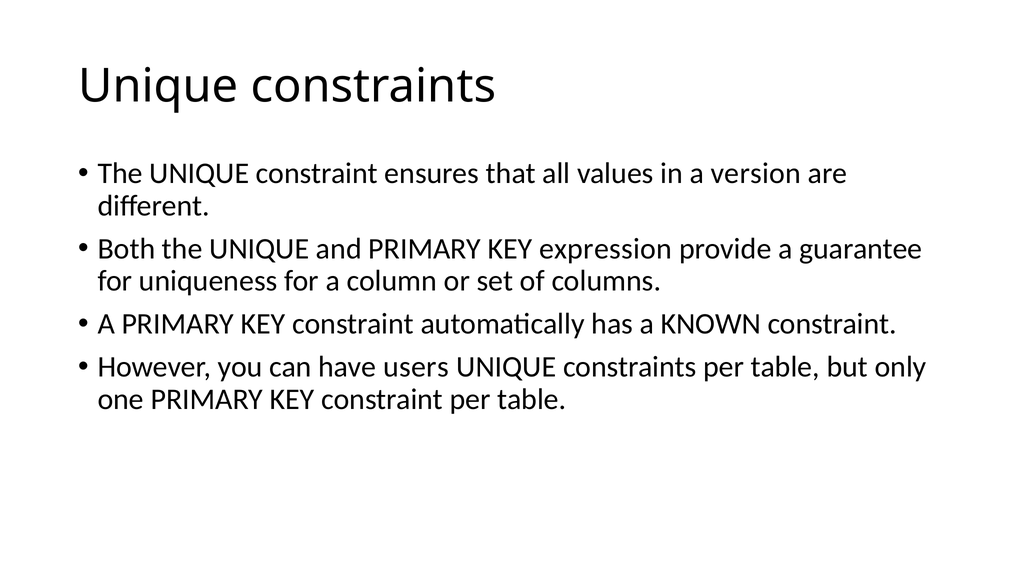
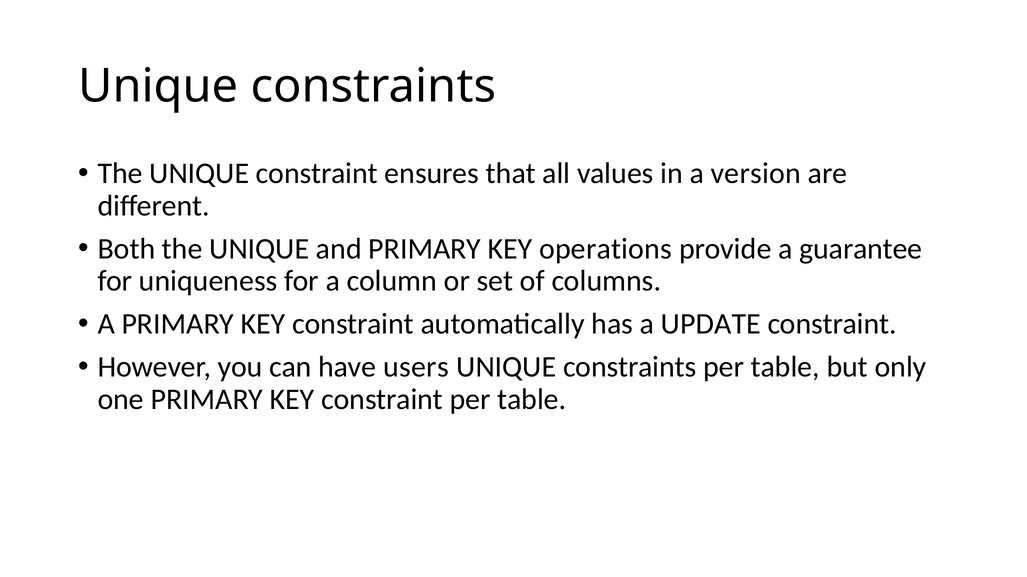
expression: expression -> operations
KNOWN: KNOWN -> UPDATE
